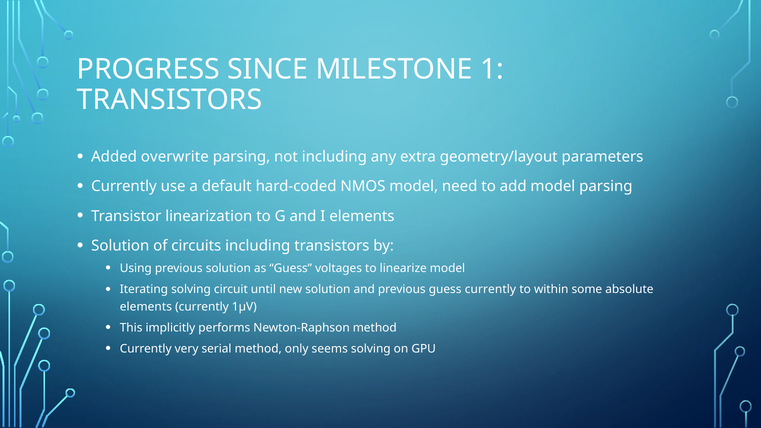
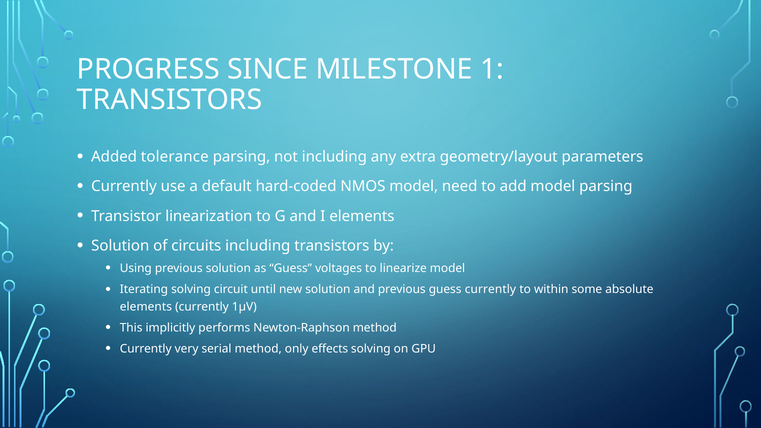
overwrite: overwrite -> tolerance
seems: seems -> effects
